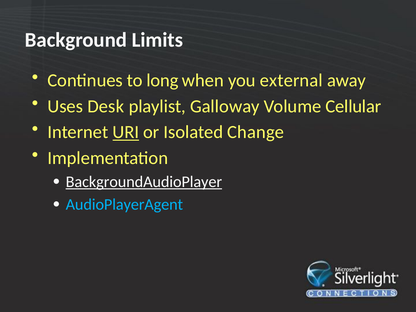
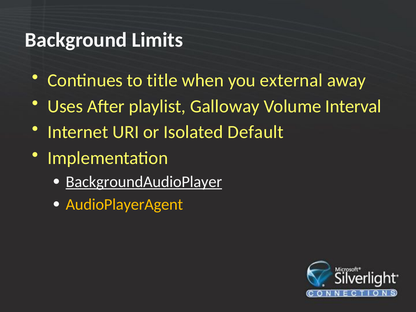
long: long -> title
Desk: Desk -> After
Cellular: Cellular -> Interval
URI underline: present -> none
Change: Change -> Default
AudioPlayerAgent colour: light blue -> yellow
